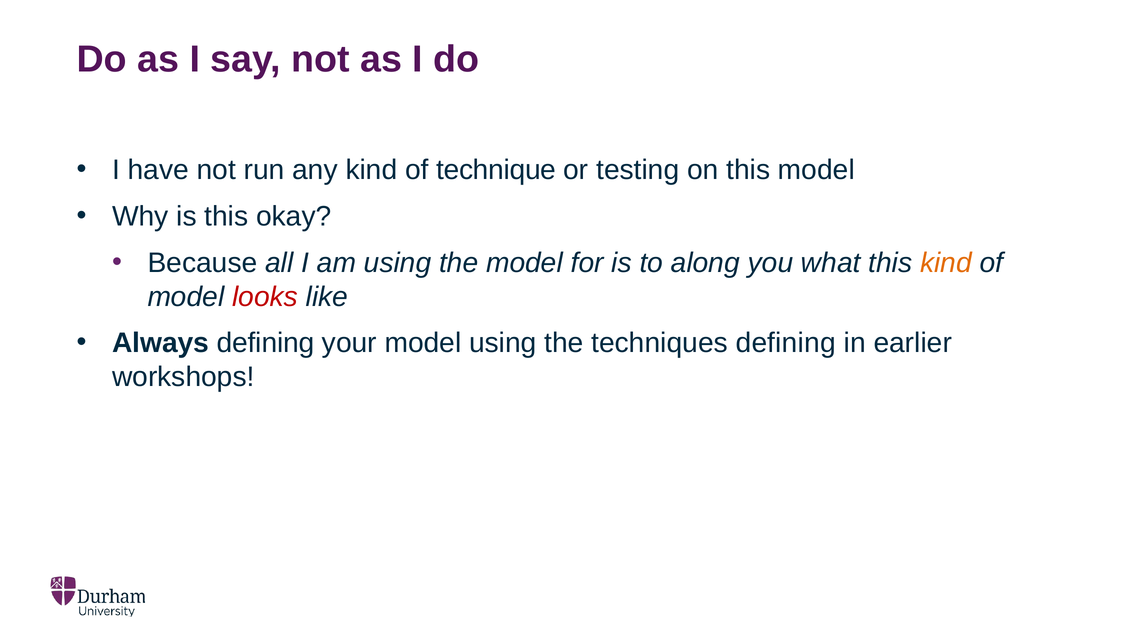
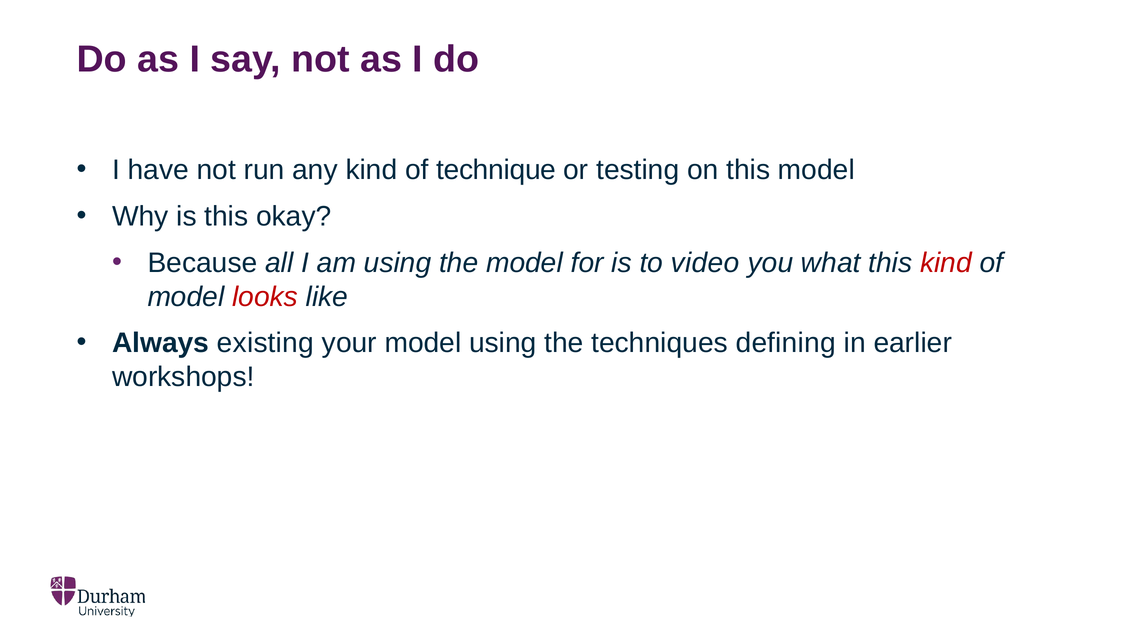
along: along -> video
kind at (946, 263) colour: orange -> red
Always defining: defining -> existing
